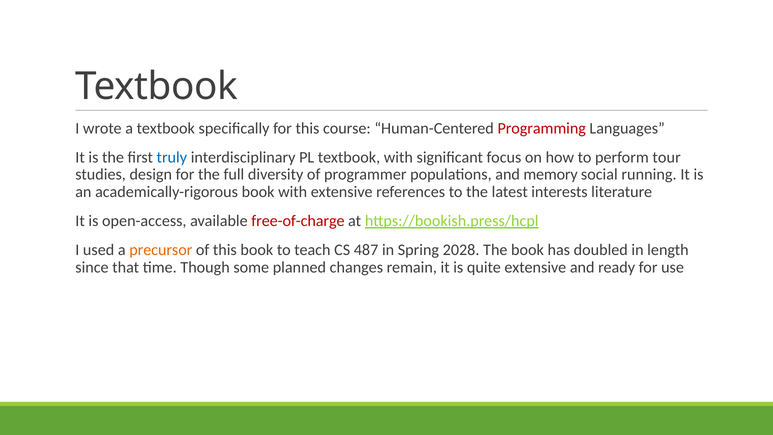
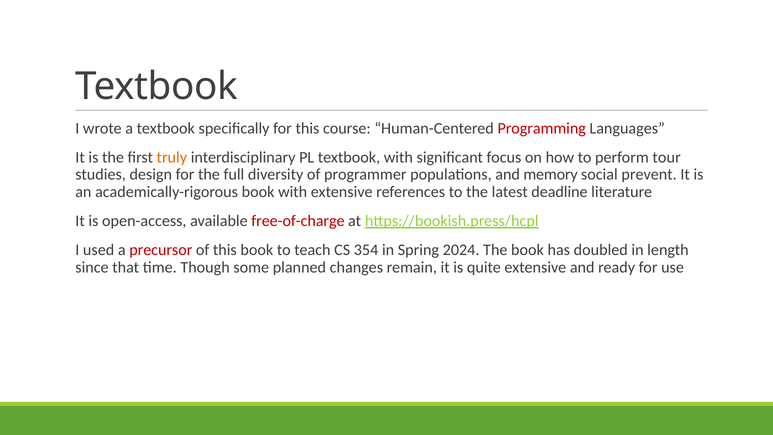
truly colour: blue -> orange
running: running -> prevent
interests: interests -> deadline
precursor colour: orange -> red
487: 487 -> 354
2028: 2028 -> 2024
